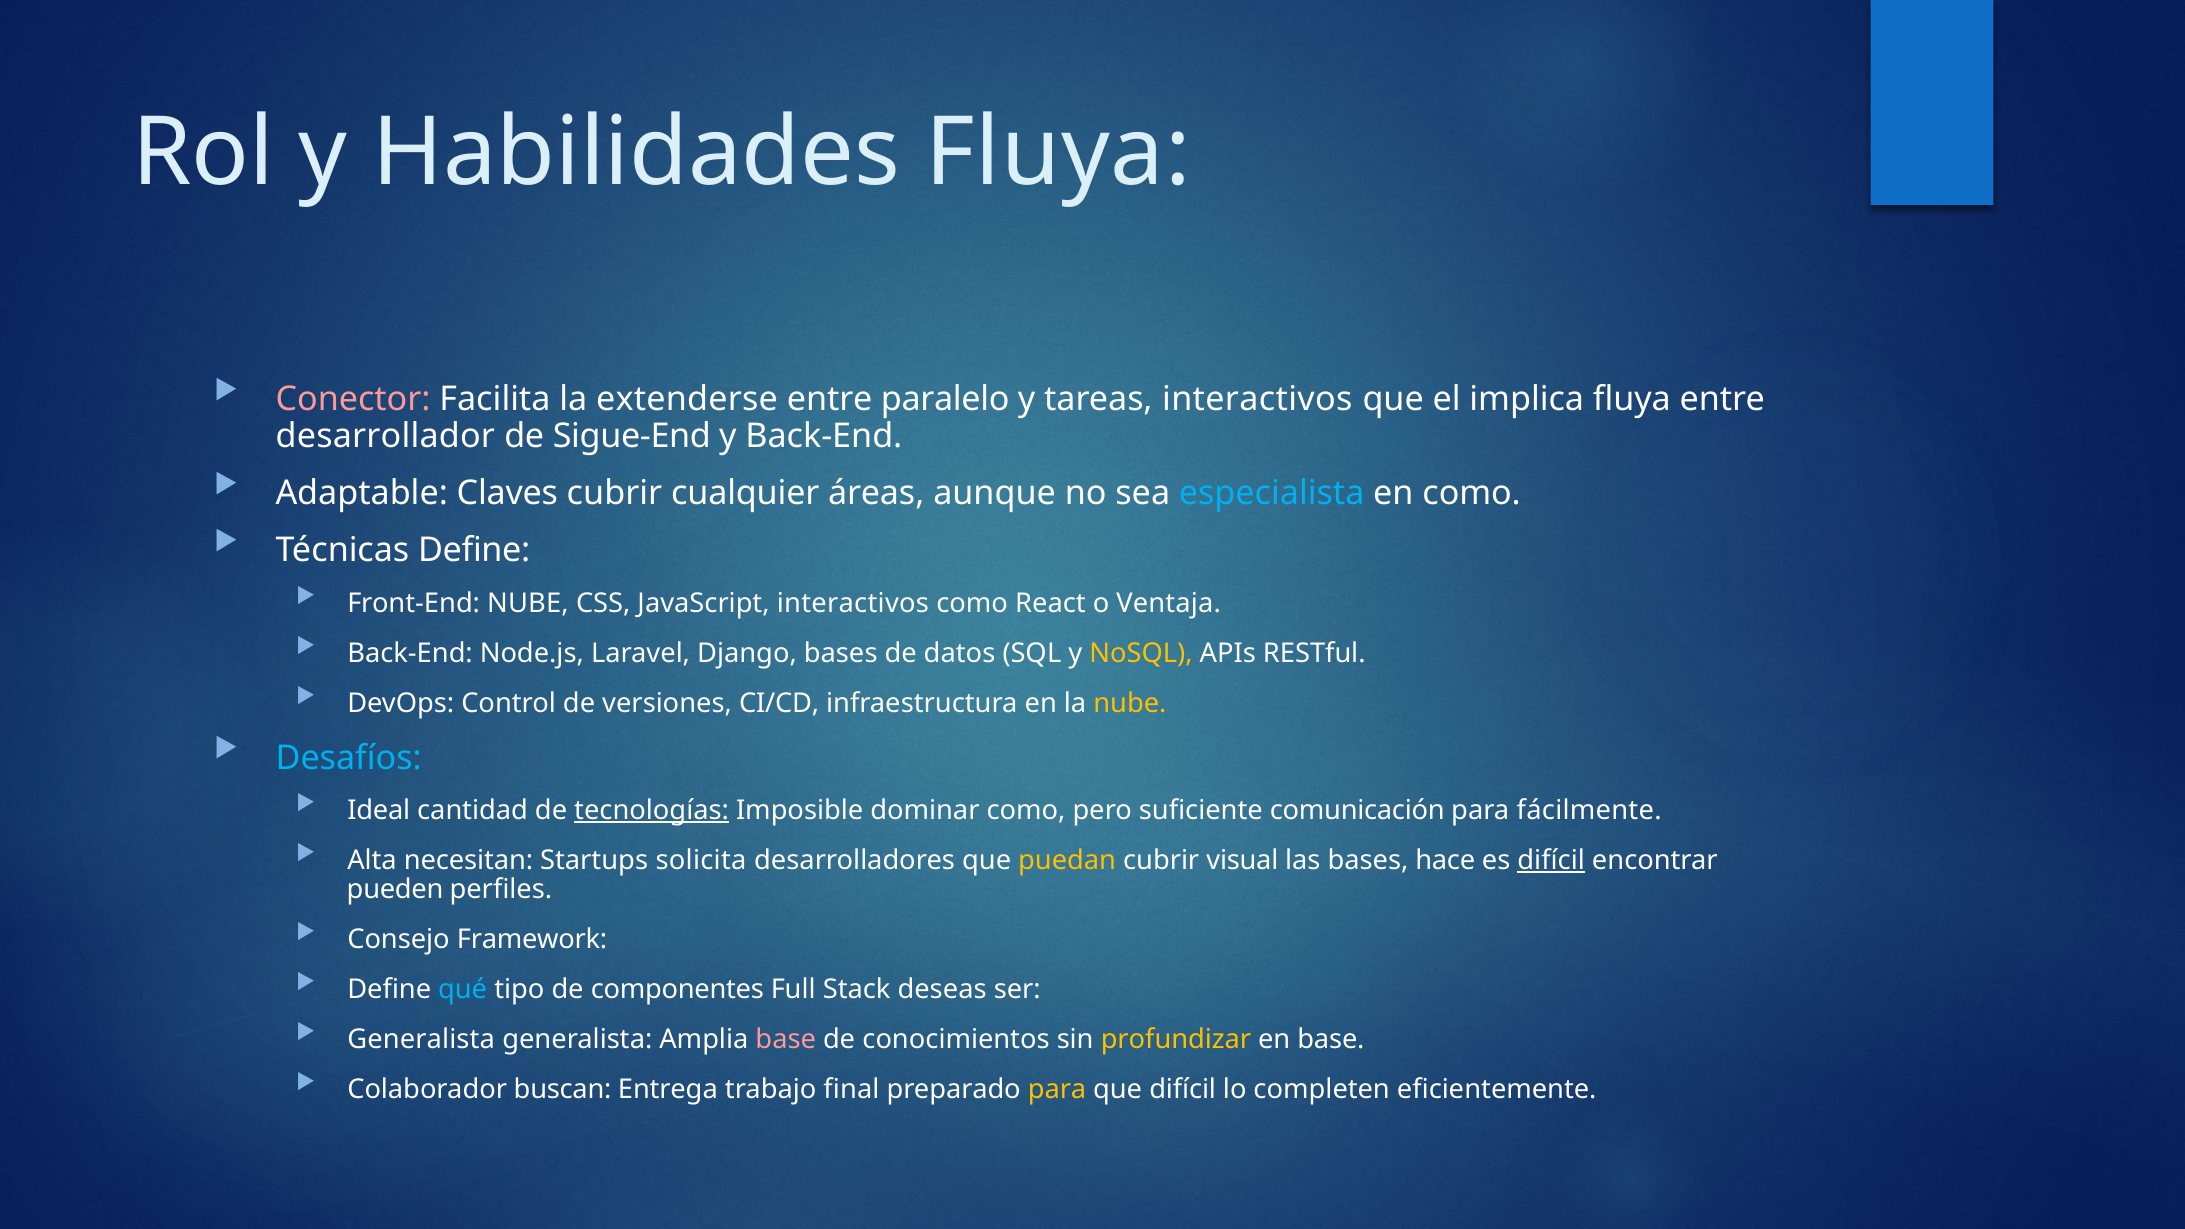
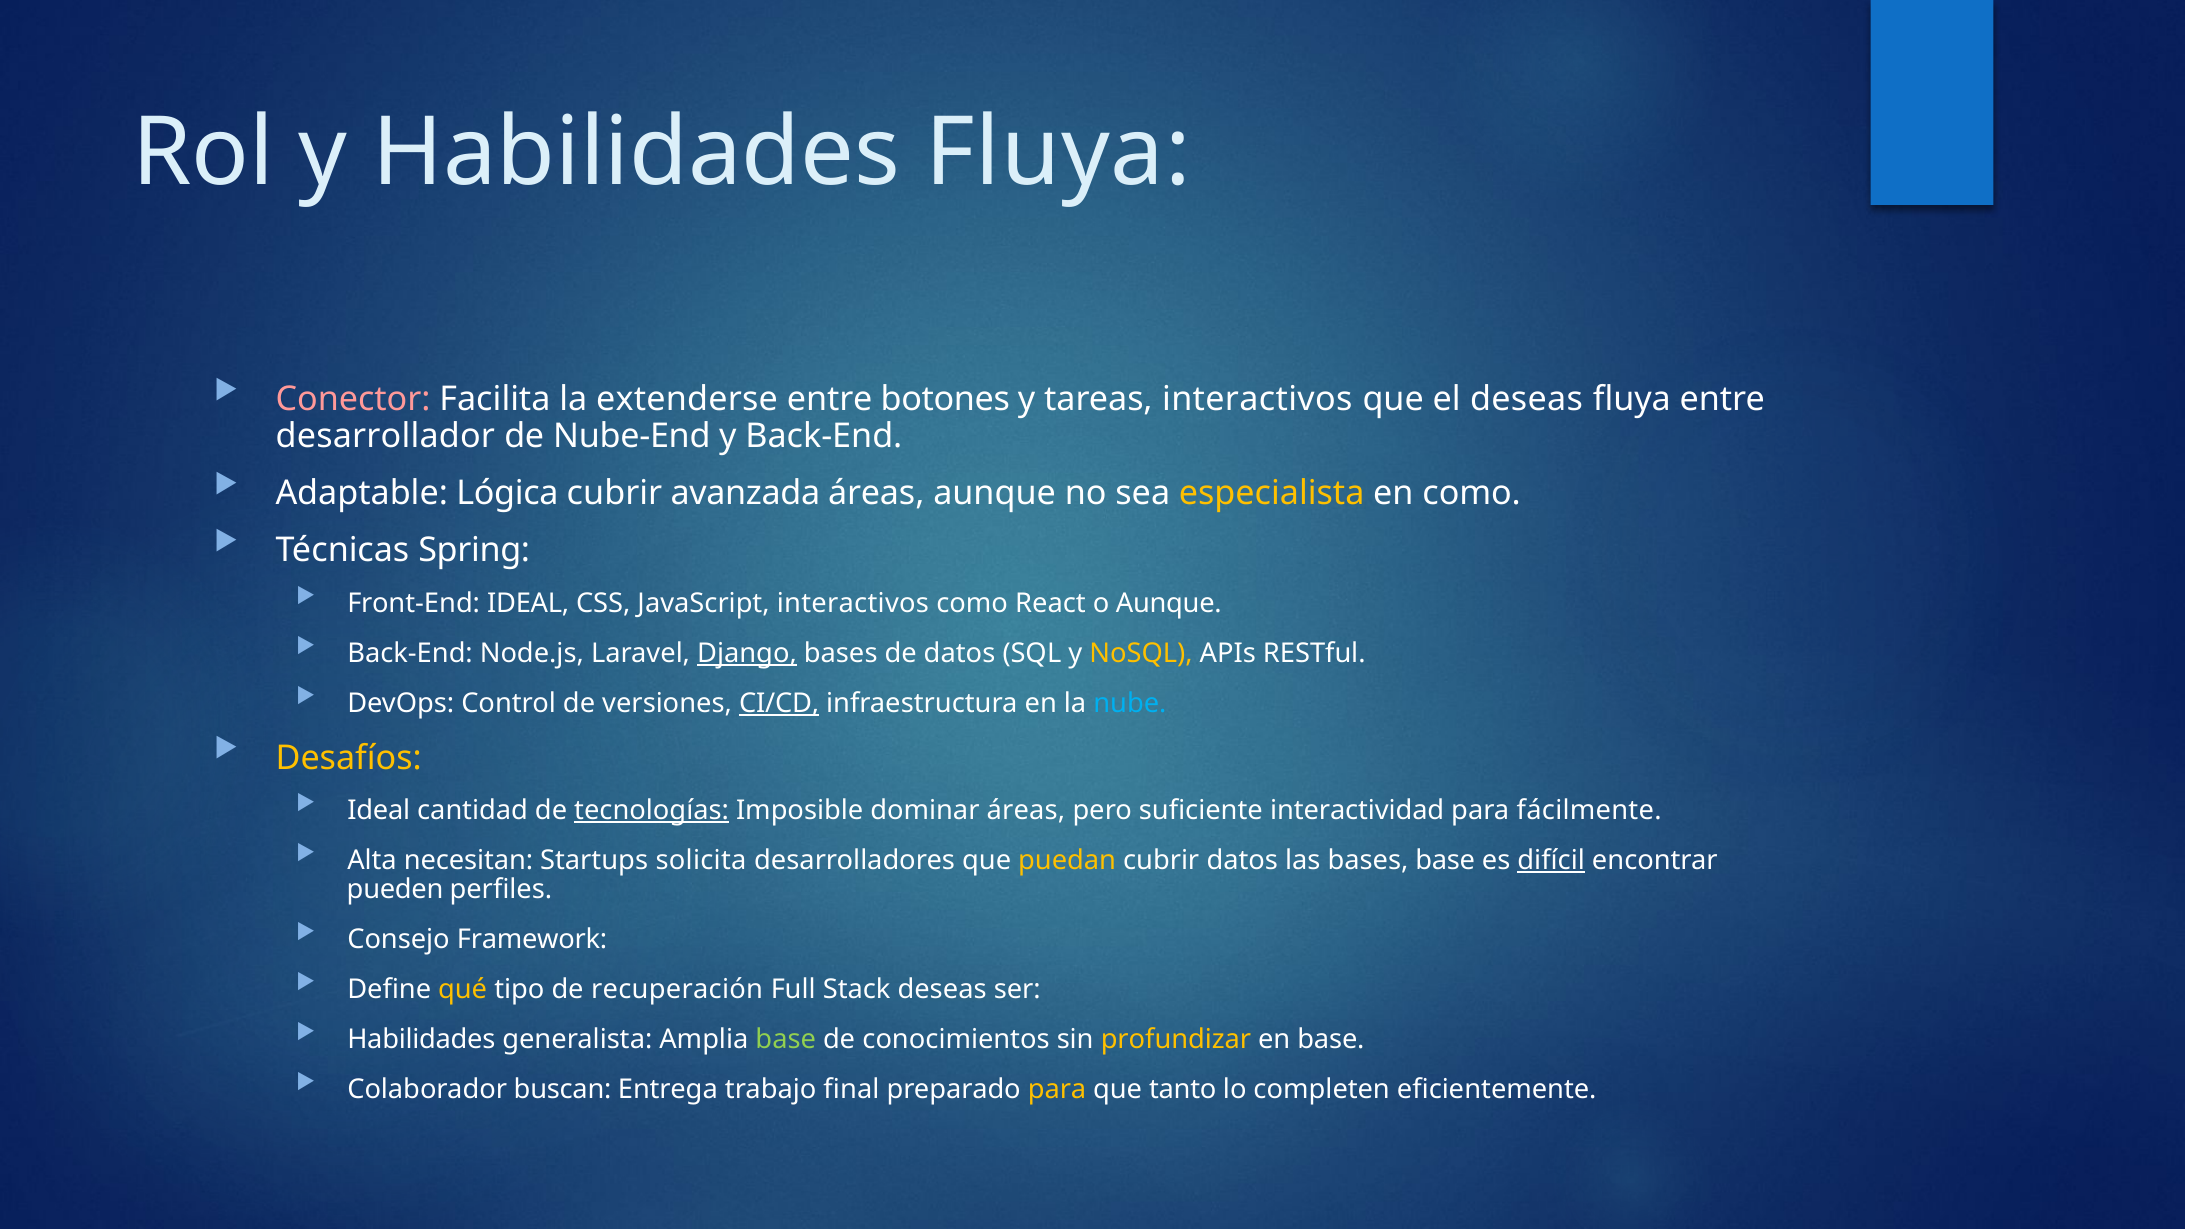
paralelo: paralelo -> botones
el implica: implica -> deseas
Sigue-End: Sigue-End -> Nube-End
Claves: Claves -> Lógica
cualquier: cualquier -> avanzada
especialista colour: light blue -> yellow
Técnicas Define: Define -> Spring
Front-End NUBE: NUBE -> IDEAL
o Ventaja: Ventaja -> Aunque
Django underline: none -> present
CI/CD underline: none -> present
nube at (1130, 703) colour: yellow -> light blue
Desafíos colour: light blue -> yellow
dominar como: como -> áreas
comunicación: comunicación -> interactividad
cubrir visual: visual -> datos
bases hace: hace -> base
qué colour: light blue -> yellow
componentes: componentes -> recuperación
Generalista at (421, 1040): Generalista -> Habilidades
base at (786, 1040) colour: pink -> light green
que difícil: difícil -> tanto
